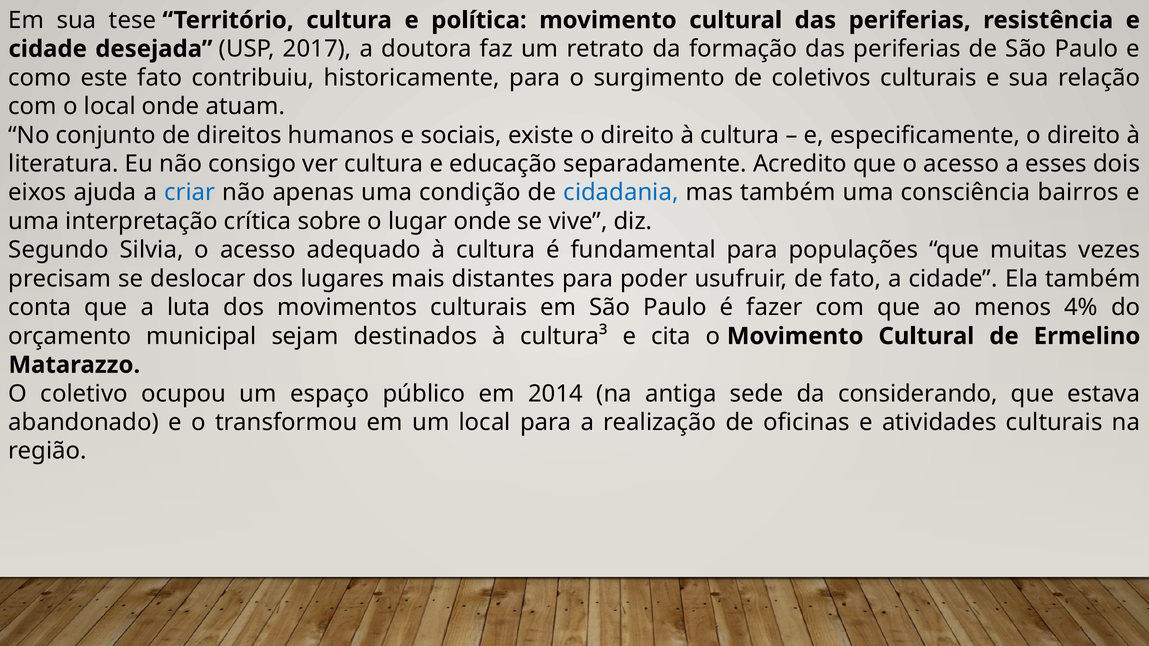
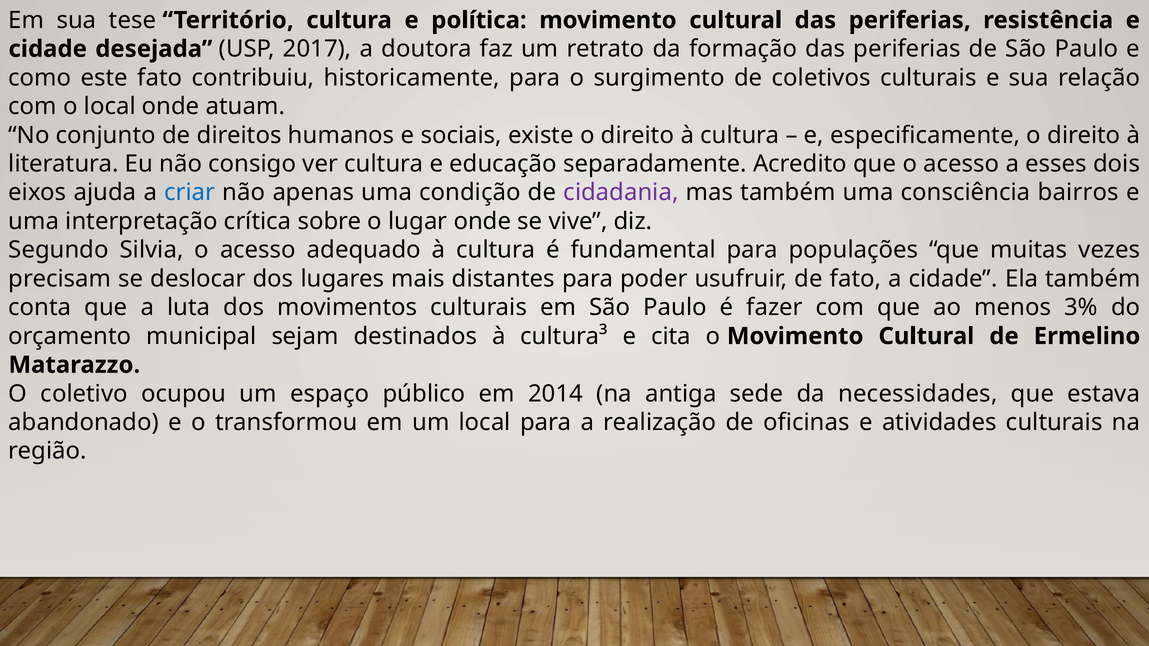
cidadania colour: blue -> purple
4%: 4% -> 3%
considerando: considerando -> necessidades
